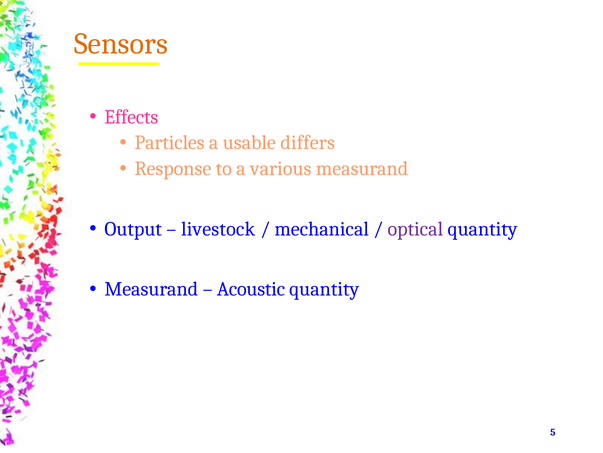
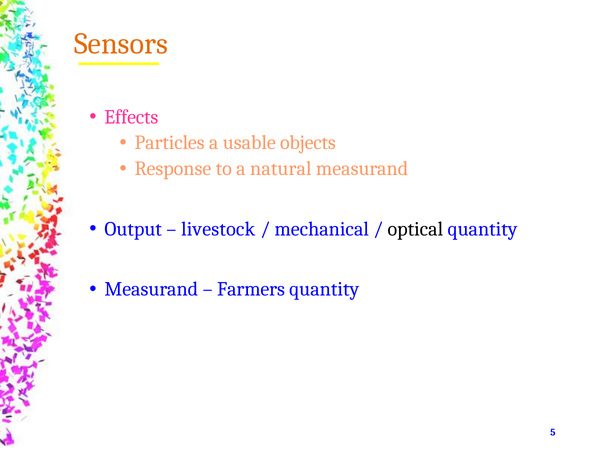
differs: differs -> objects
various: various -> natural
optical colour: purple -> black
Acoustic: Acoustic -> Farmers
